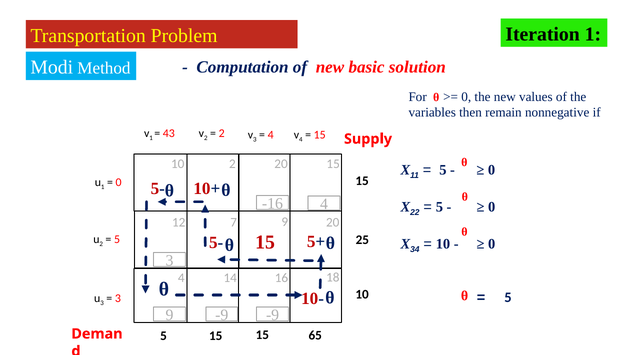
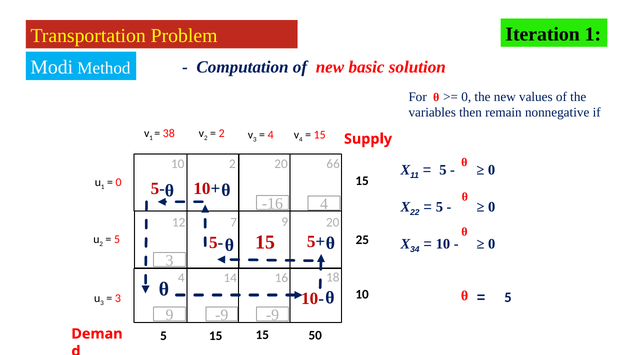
43: 43 -> 38
2 15: 15 -> 66
65: 65 -> 50
